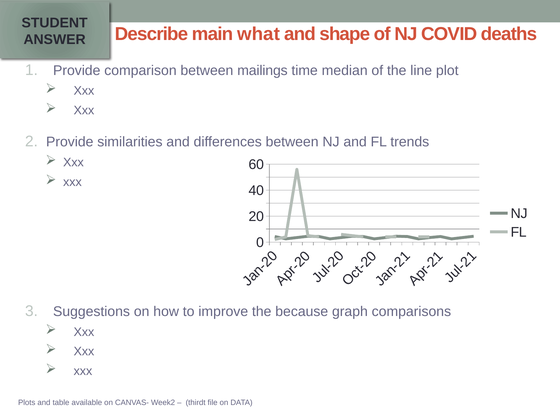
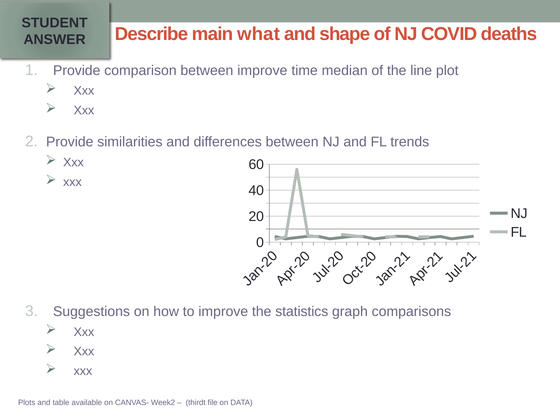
between mailings: mailings -> improve
because: because -> statistics
